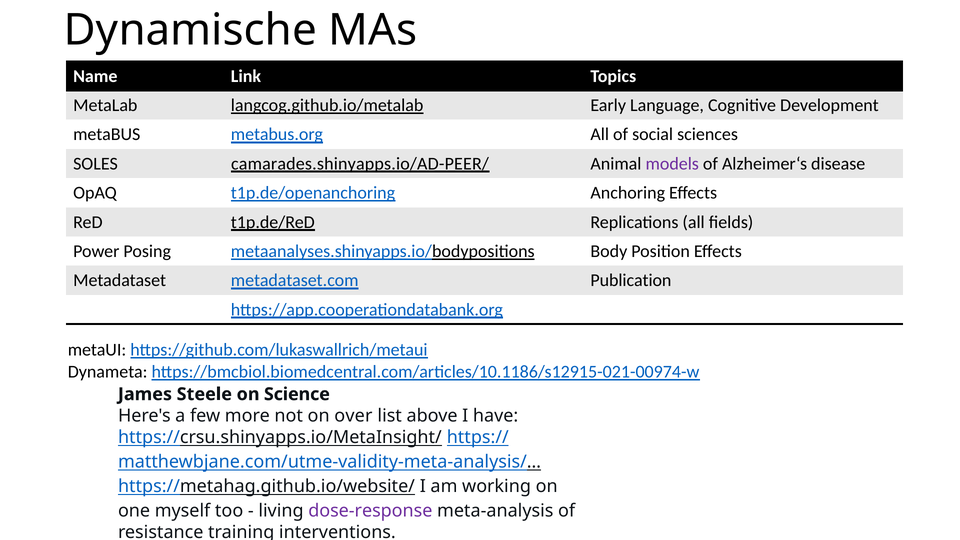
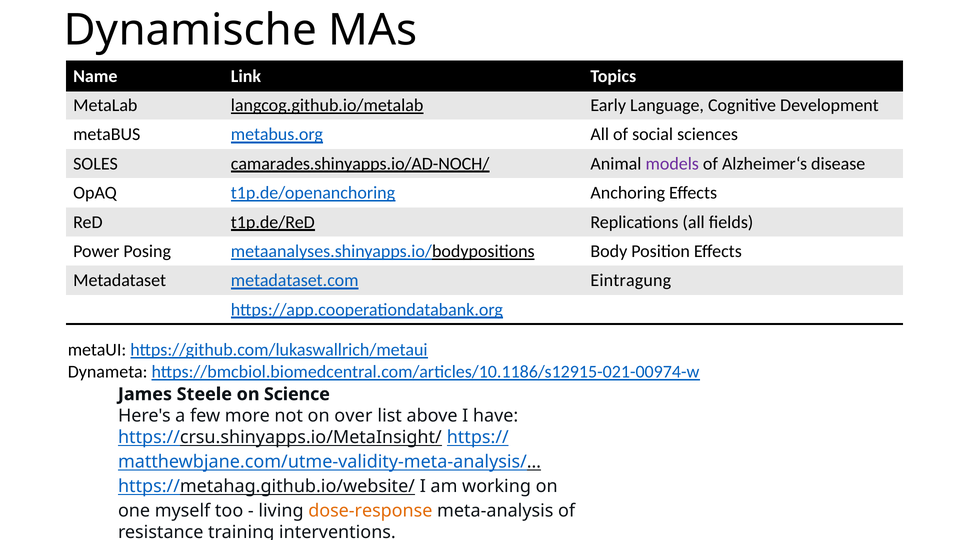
camarades.shinyapps.io/AD-PEER/: camarades.shinyapps.io/AD-PEER/ -> camarades.shinyapps.io/AD-NOCH/
Publication: Publication -> Eintragung
dose-response colour: purple -> orange
